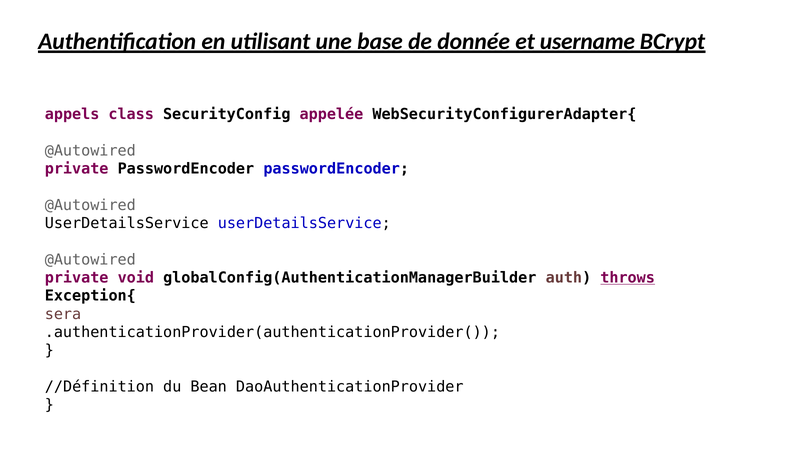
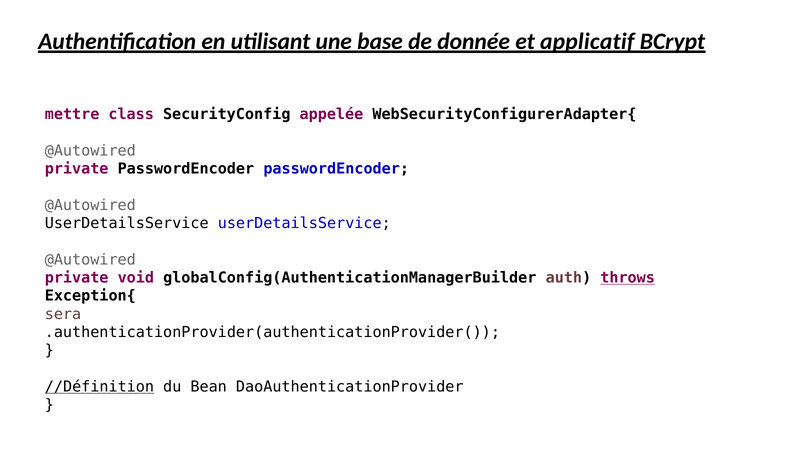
username: username -> applicatif
appels: appels -> mettre
//Définition underline: none -> present
